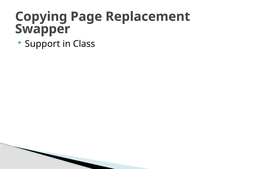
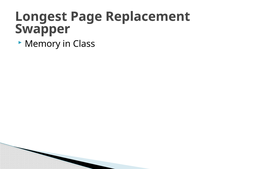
Copying: Copying -> Longest
Support: Support -> Memory
